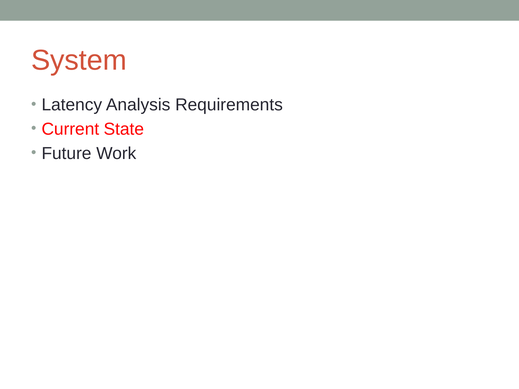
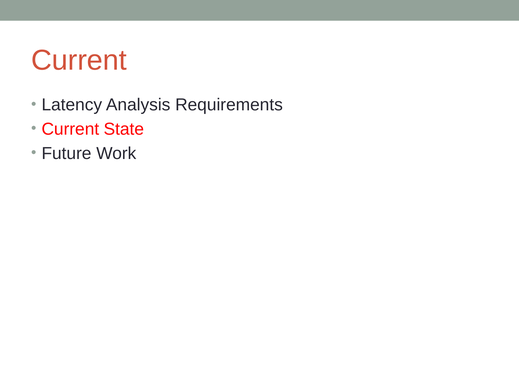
System at (79, 60): System -> Current
